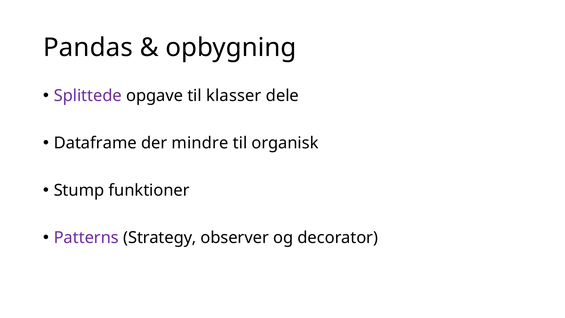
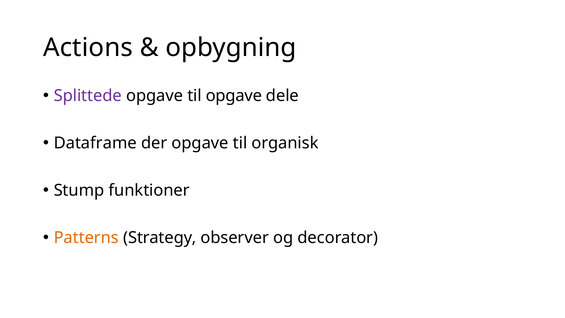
Pandas: Pandas -> Actions
til klasser: klasser -> opgave
der mindre: mindre -> opgave
Patterns colour: purple -> orange
